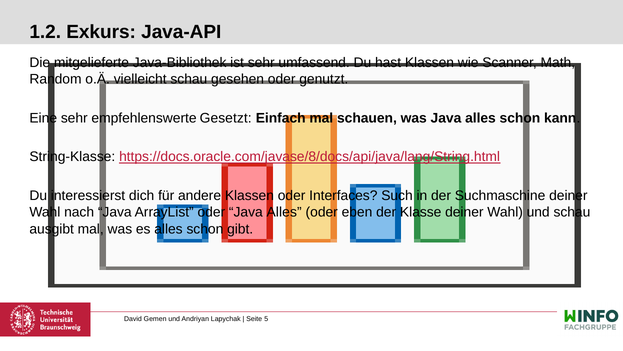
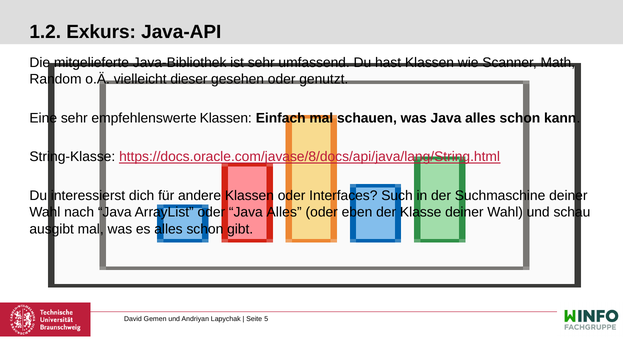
vielleicht schau: schau -> dieser
empfehlenswerte Gesetzt: Gesetzt -> Klassen
